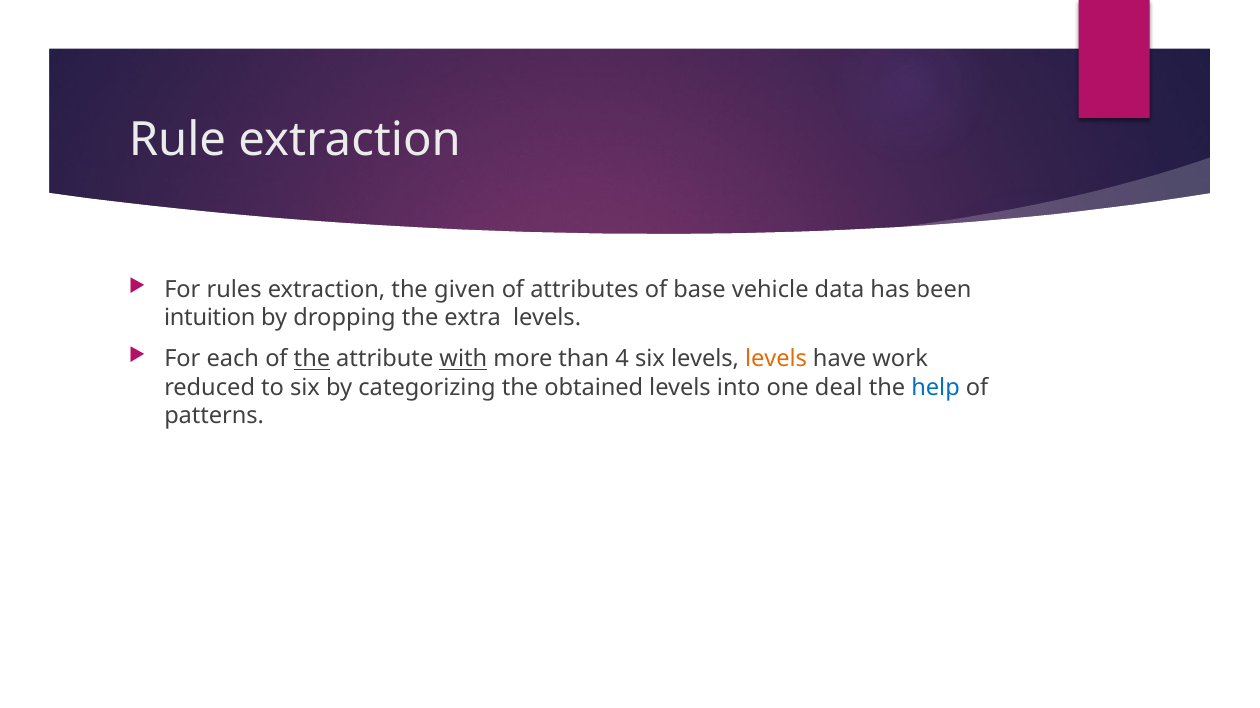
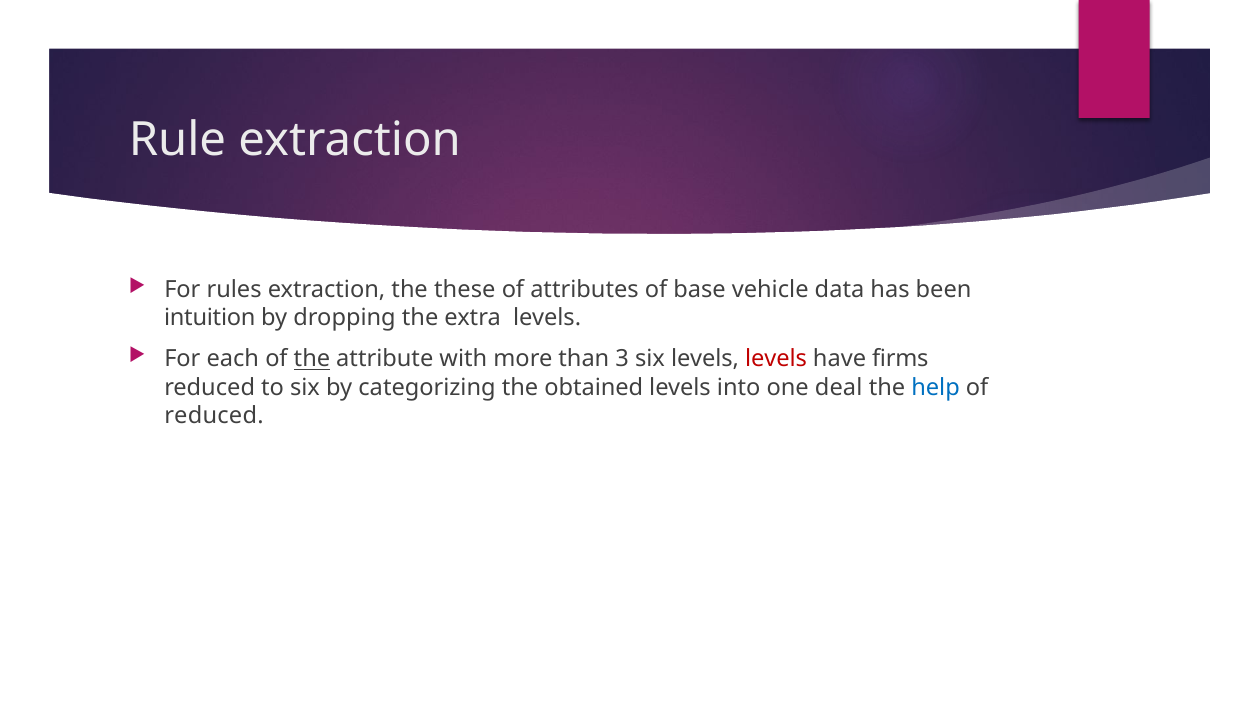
given: given -> these
with underline: present -> none
4: 4 -> 3
levels at (776, 359) colour: orange -> red
work: work -> firms
patterns at (214, 416): patterns -> reduced
